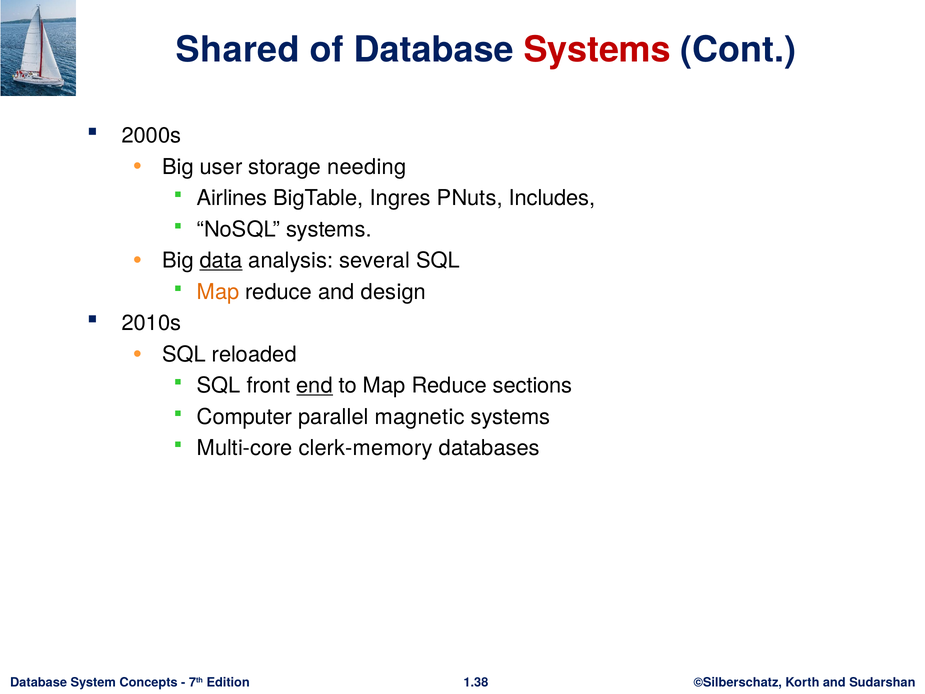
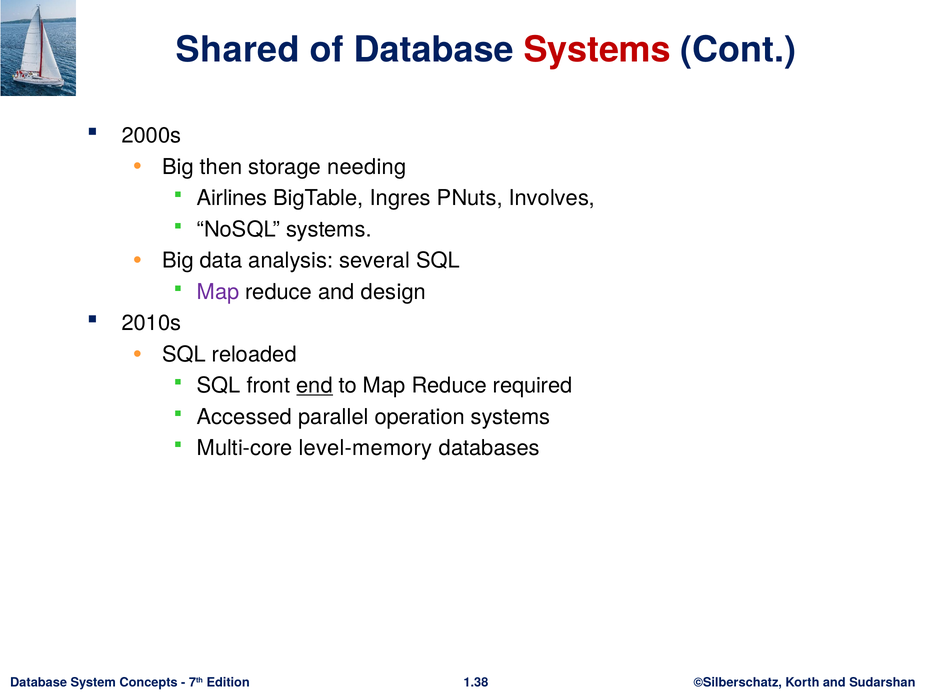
user: user -> then
Includes: Includes -> Involves
data underline: present -> none
Map at (218, 292) colour: orange -> purple
sections: sections -> required
Computer: Computer -> Accessed
magnetic: magnetic -> operation
clerk-memory: clerk-memory -> level-memory
